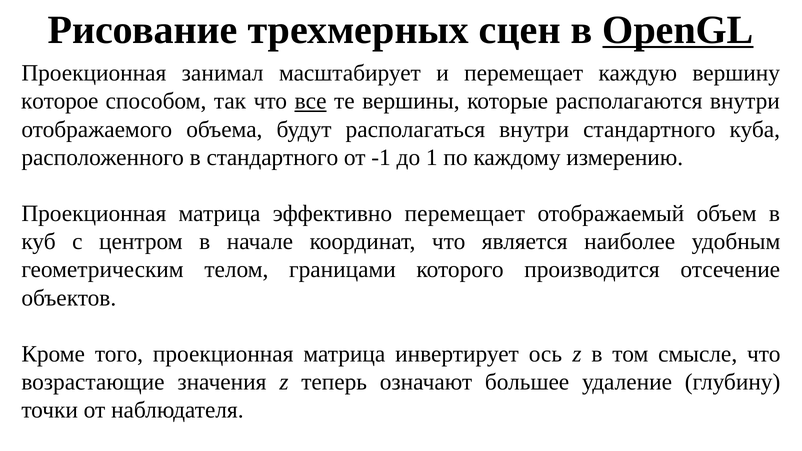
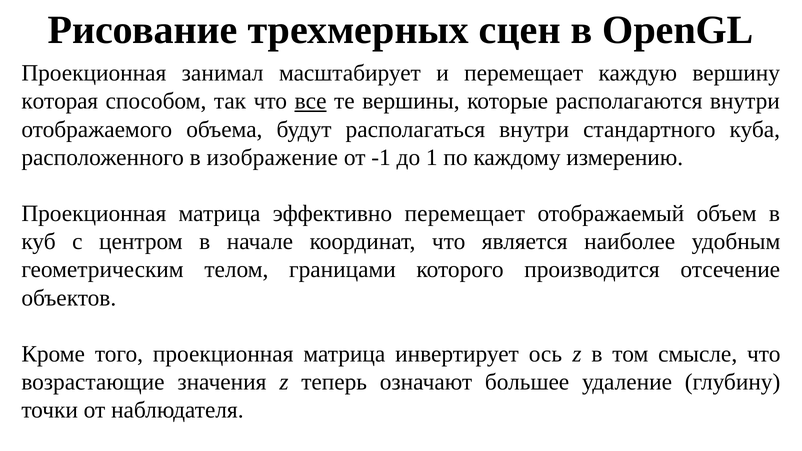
OpenGL underline: present -> none
которое: которое -> которая
в стандартного: стандартного -> изображение
